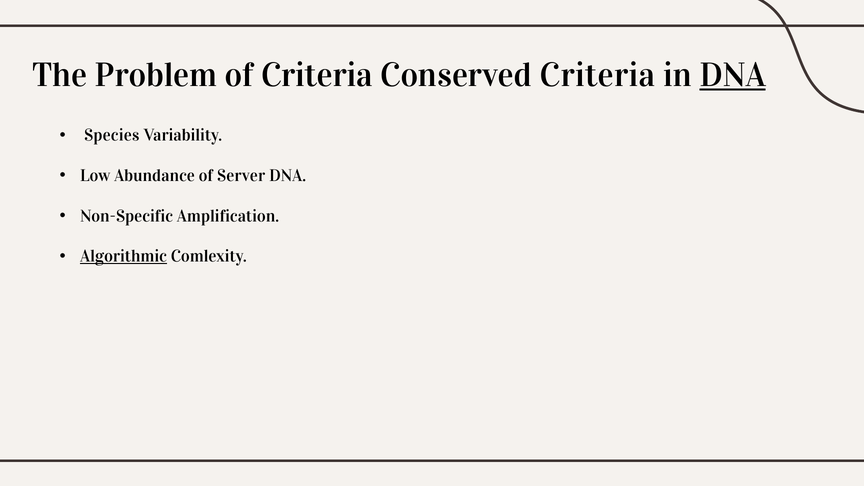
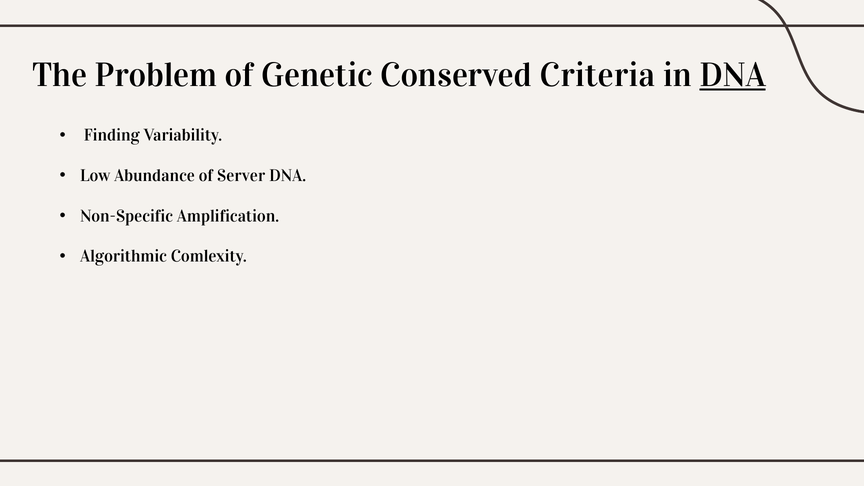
of Criteria: Criteria -> Genetic
Species: Species -> Finding
Algorithmic underline: present -> none
